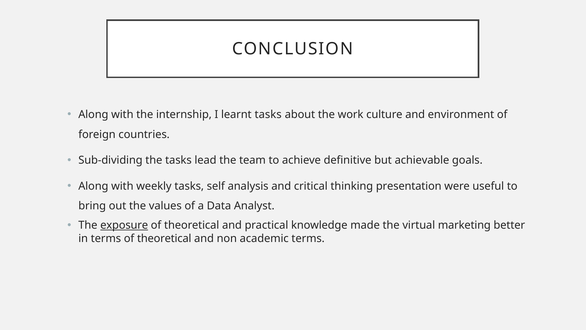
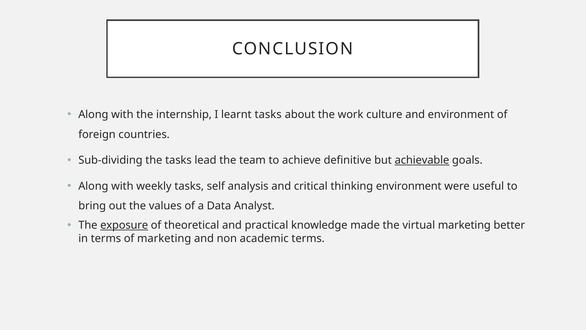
achievable underline: none -> present
thinking presentation: presentation -> environment
terms of theoretical: theoretical -> marketing
